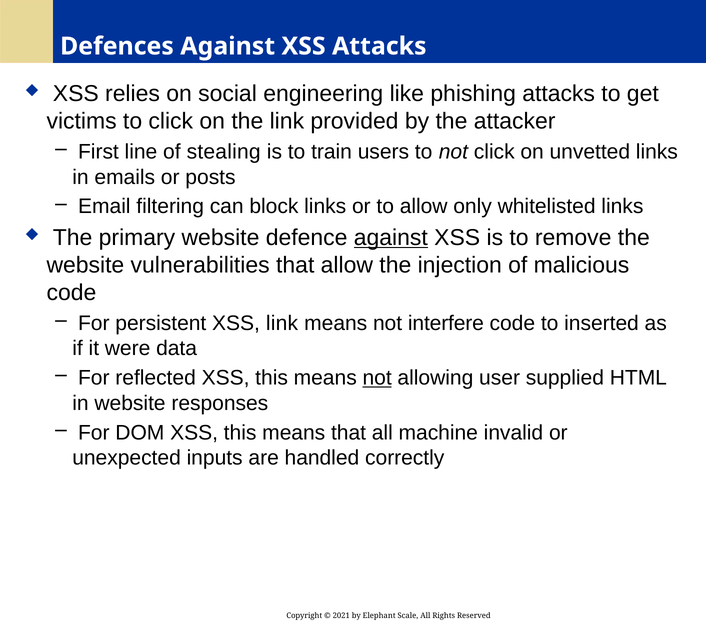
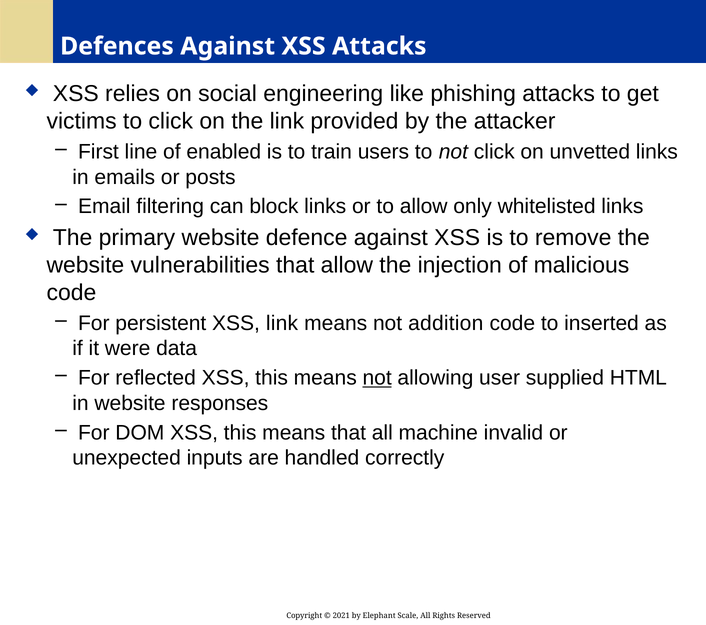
stealing: stealing -> enabled
against at (391, 238) underline: present -> none
interfere: interfere -> addition
